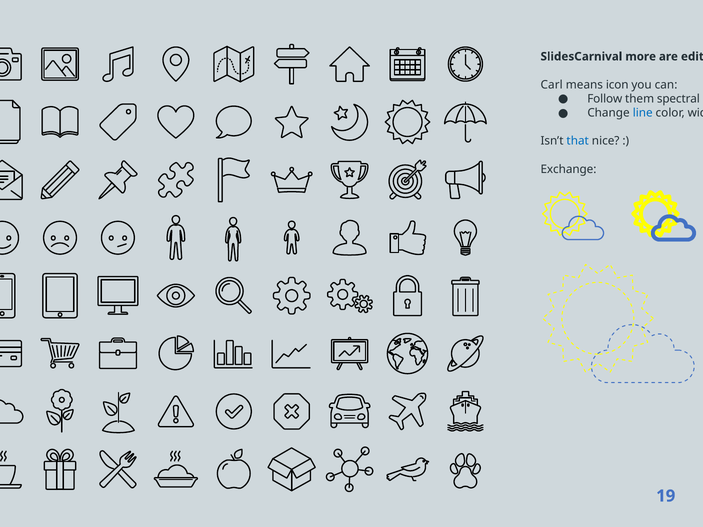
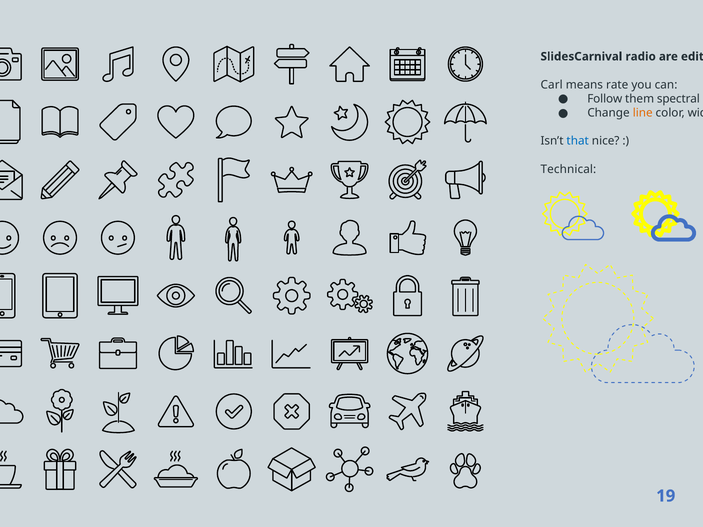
more: more -> radio
icon: icon -> rate
line colour: blue -> orange
Exchange: Exchange -> Technical
